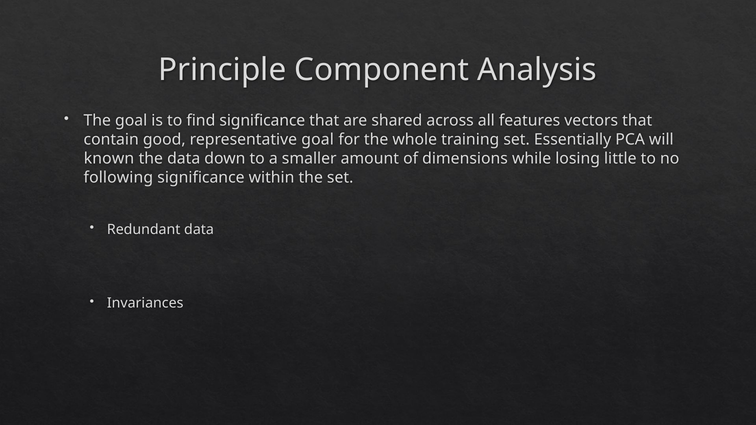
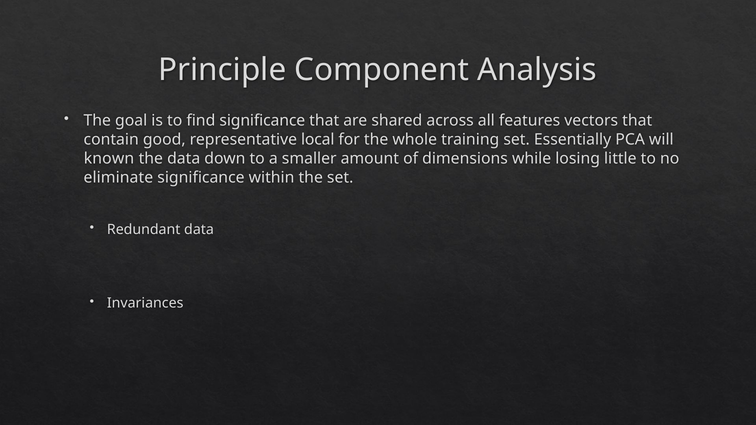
representative goal: goal -> local
following: following -> eliminate
